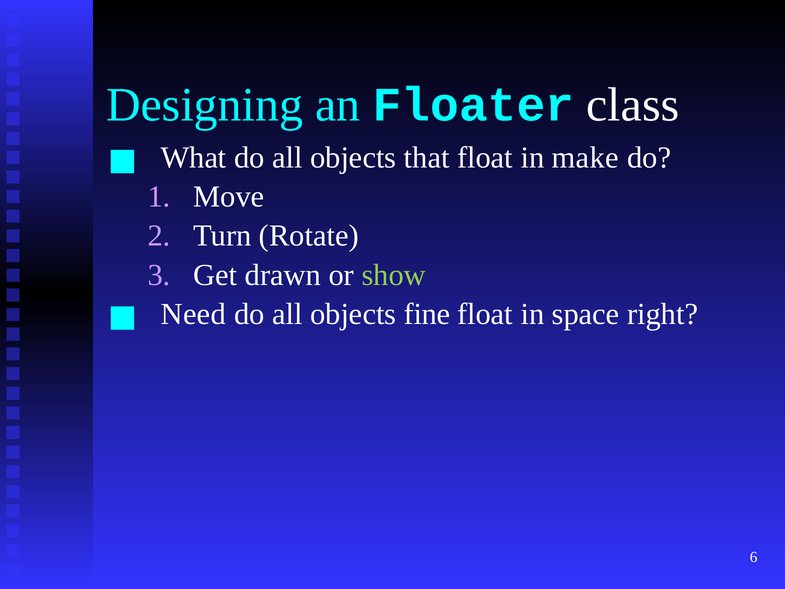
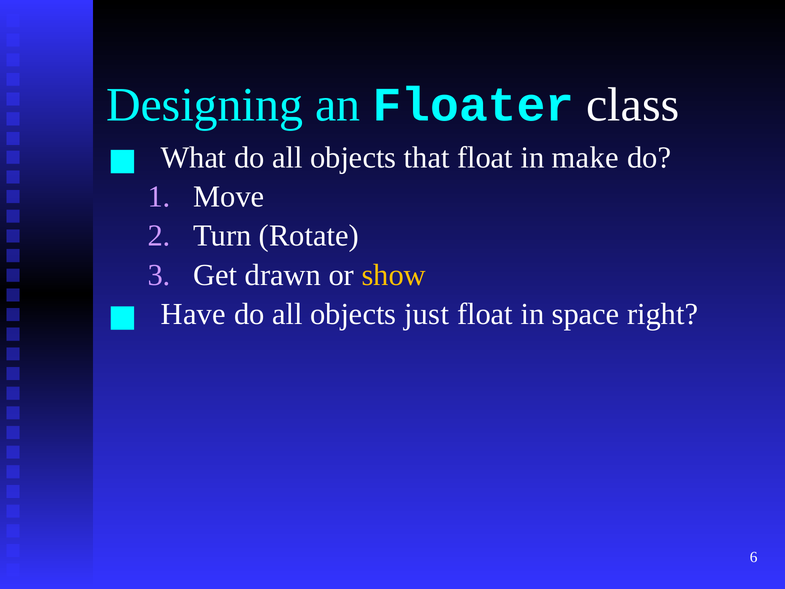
show colour: light green -> yellow
Need: Need -> Have
fine: fine -> just
